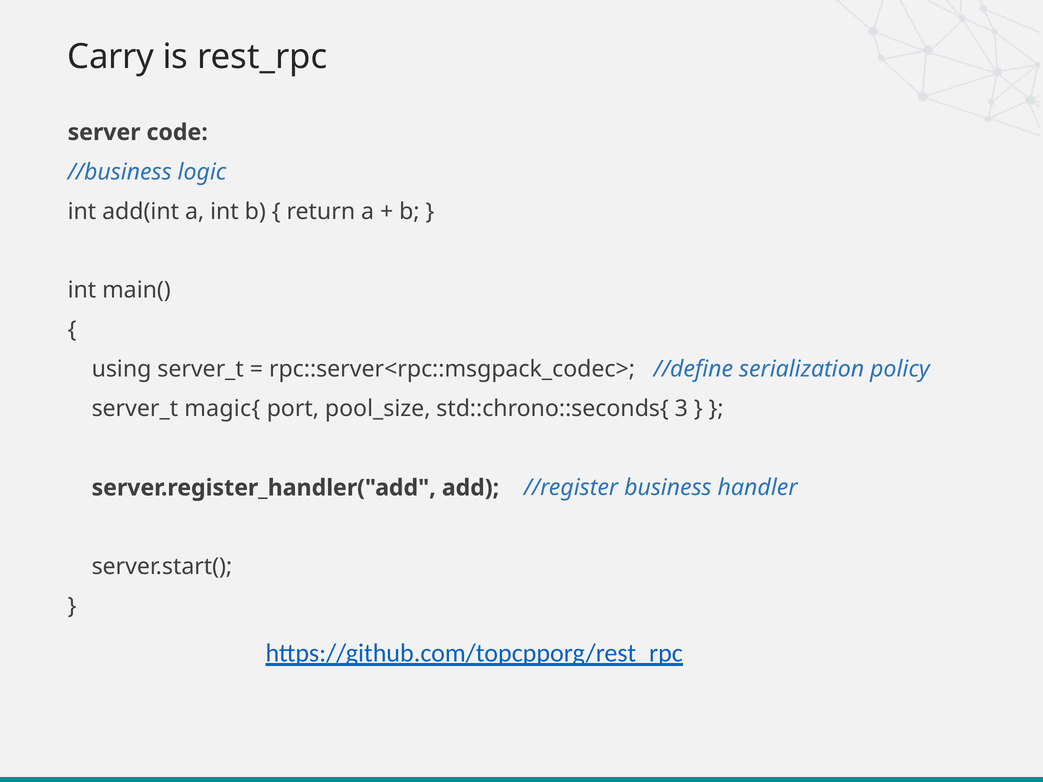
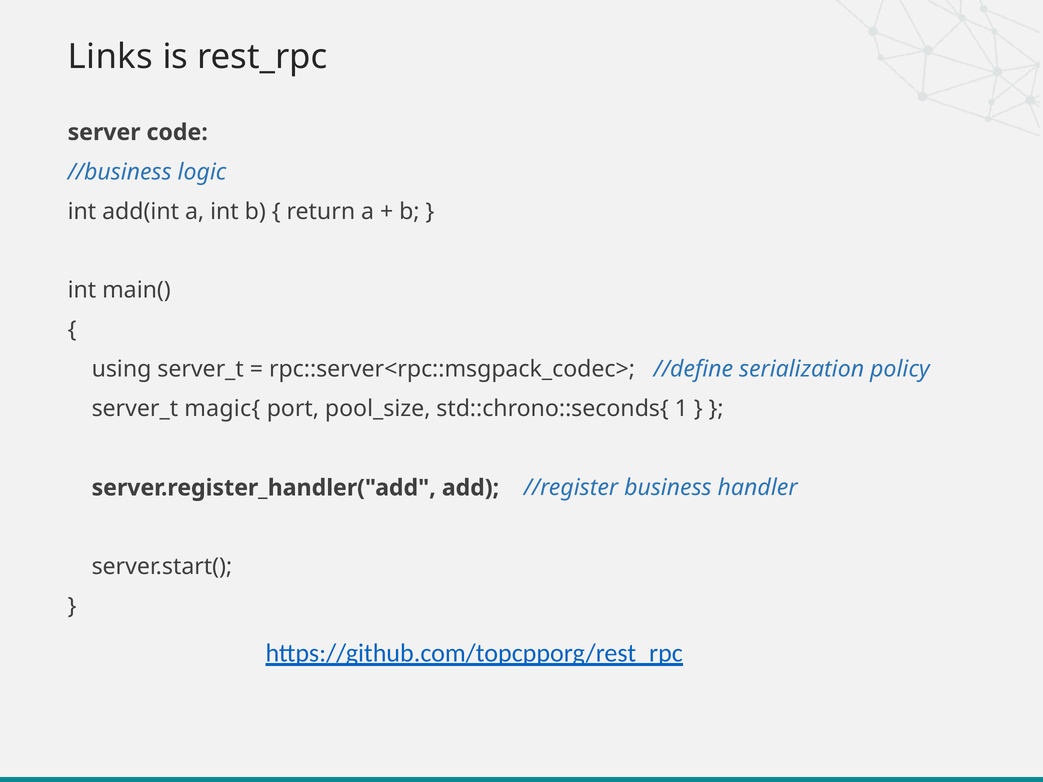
Carry: Carry -> Links
3: 3 -> 1
